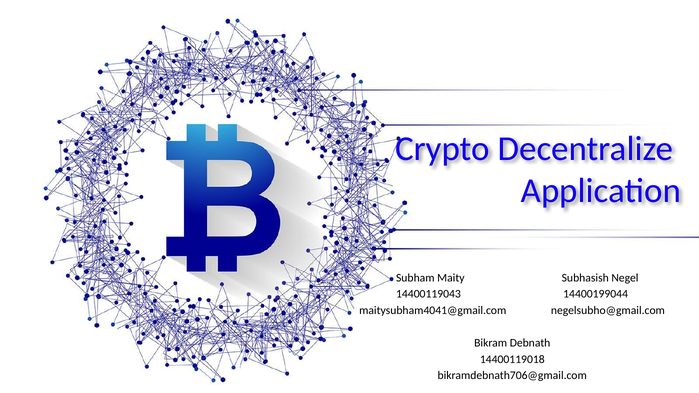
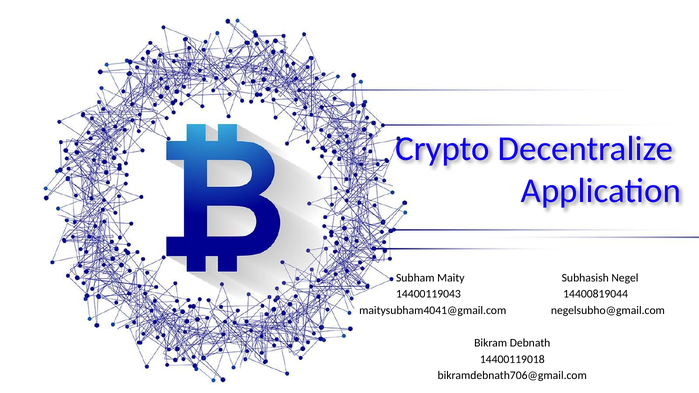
14400199044: 14400199044 -> 14400819044
